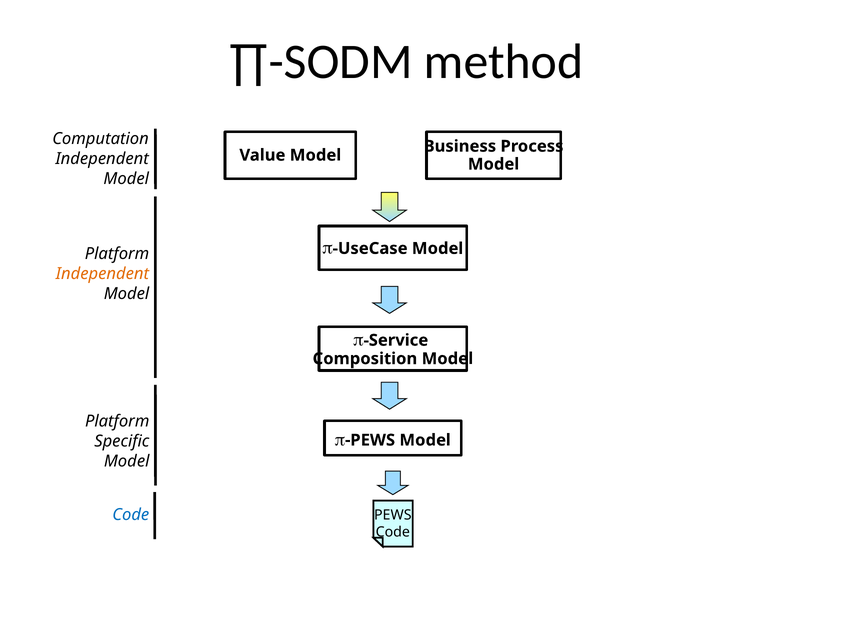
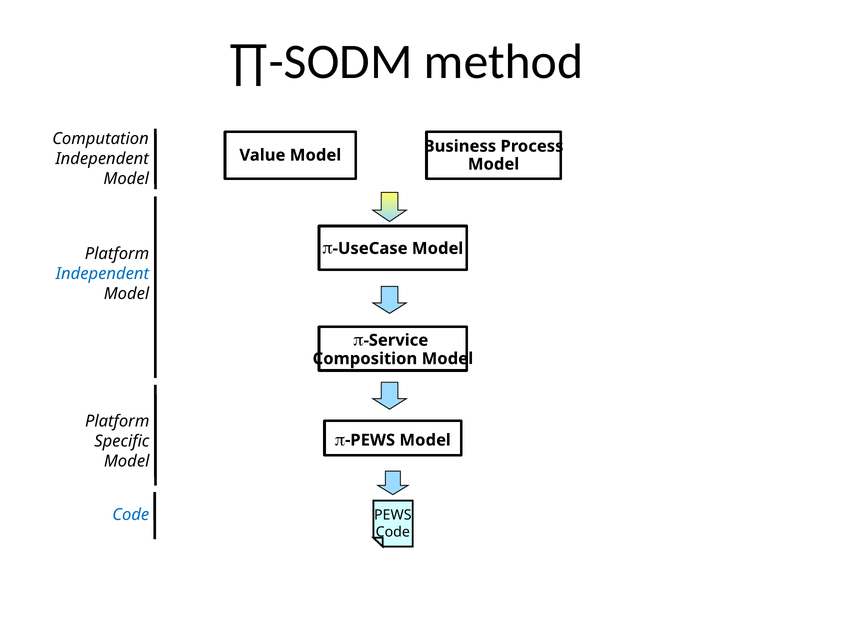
Independent at (102, 274) colour: orange -> blue
